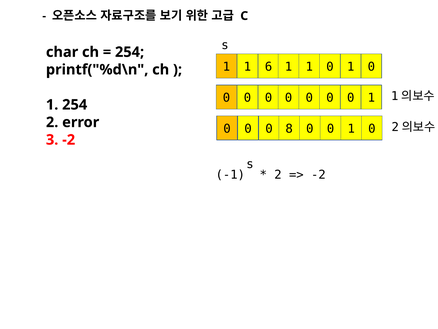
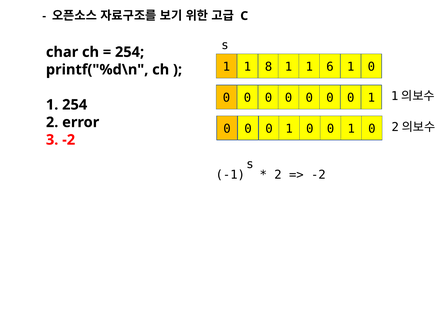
6: 6 -> 8
1 1 0: 0 -> 6
8 at (289, 129): 8 -> 1
